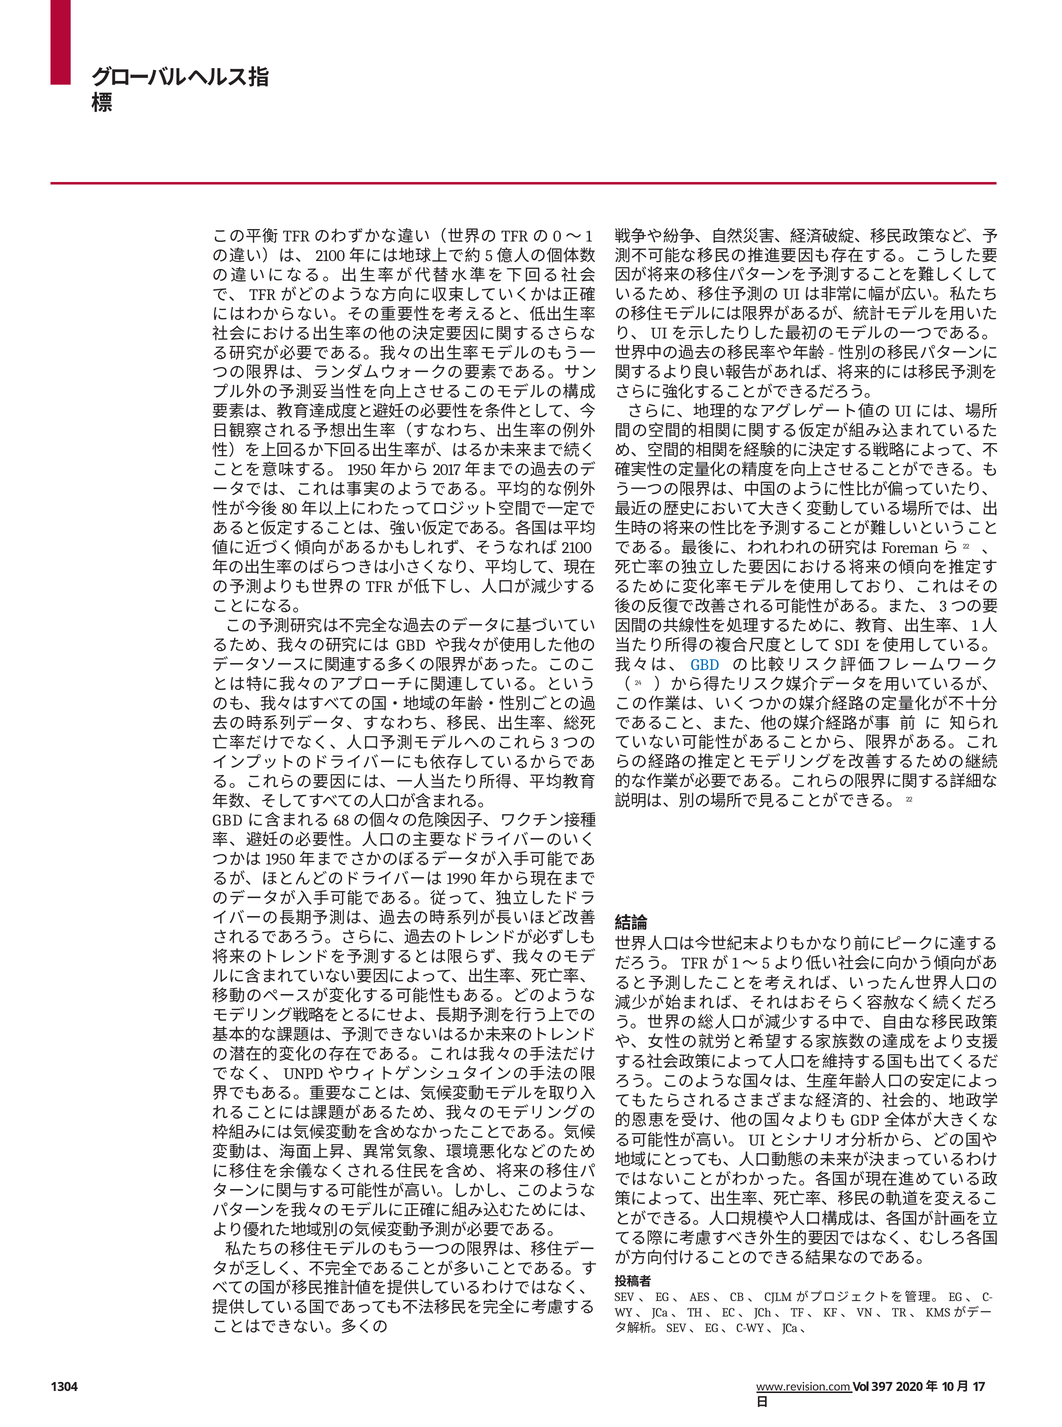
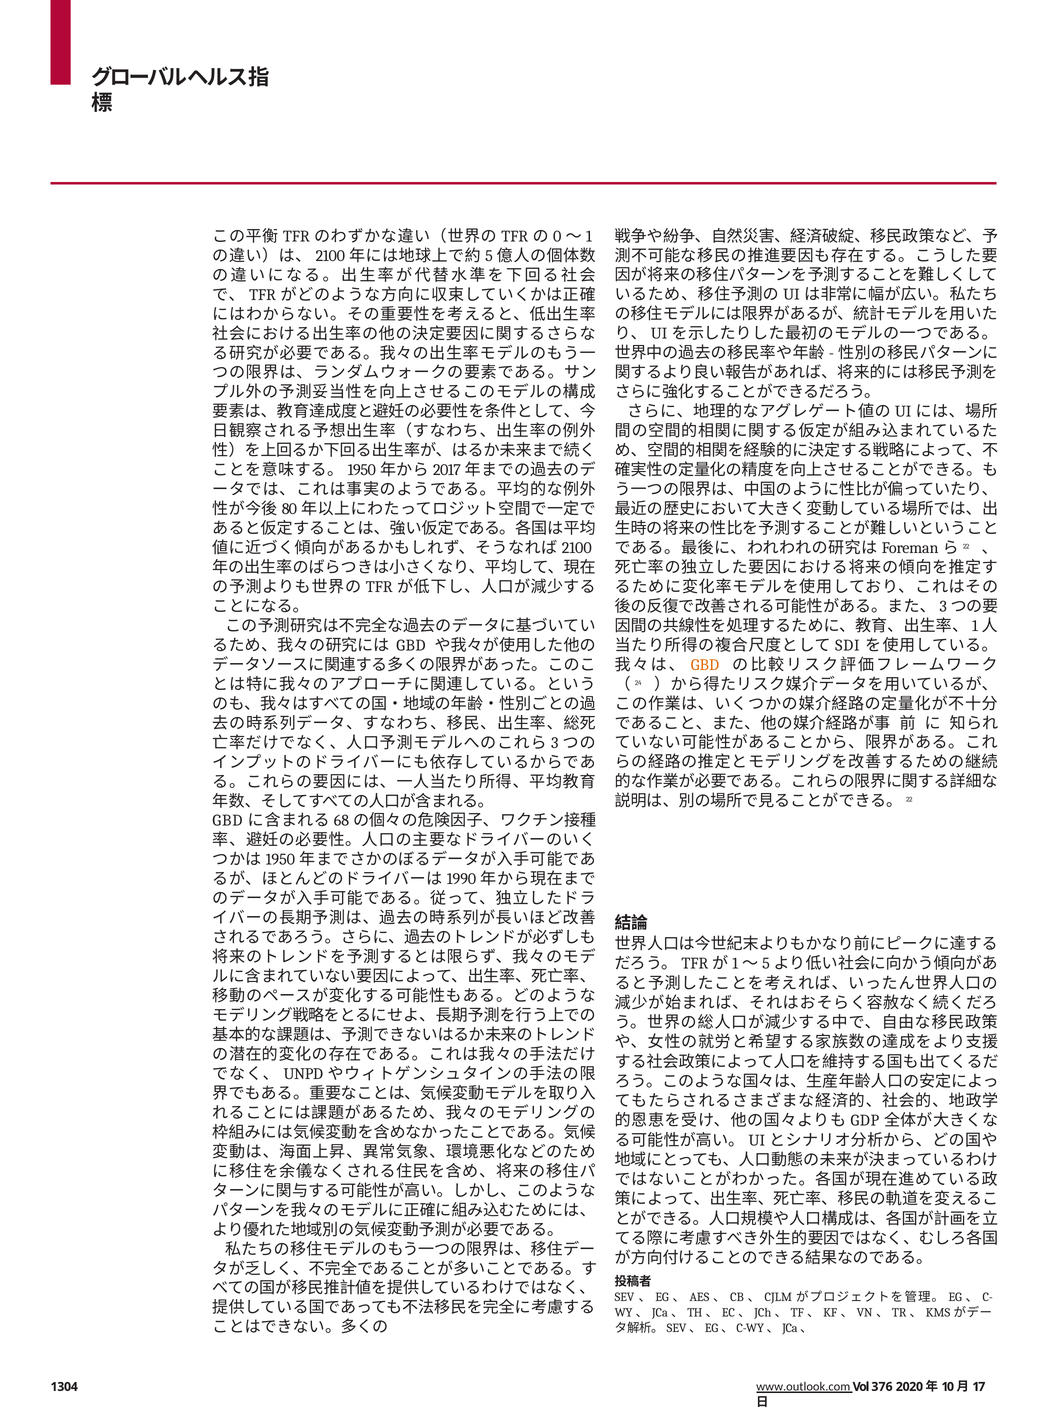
GBD at (705, 665) colour: blue -> orange
www.revision.com: www.revision.com -> www.outlook.com
397: 397 -> 376
